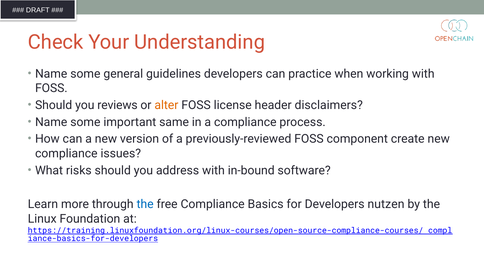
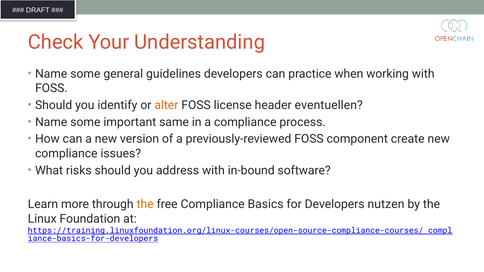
reviews: reviews -> identify
disclaimers: disclaimers -> eventuellen
the at (145, 204) colour: blue -> orange
